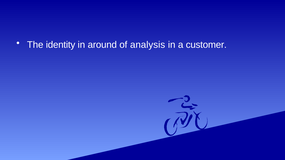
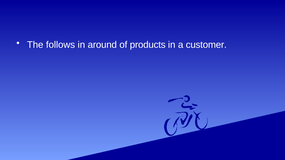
identity: identity -> follows
analysis: analysis -> products
